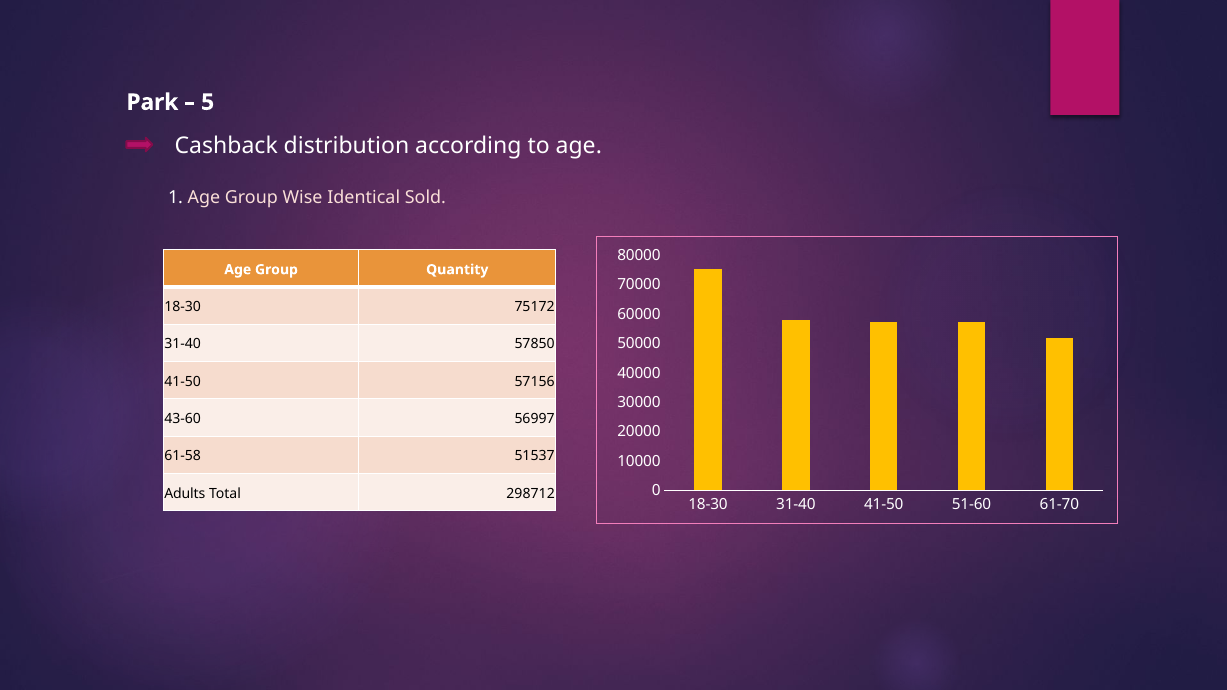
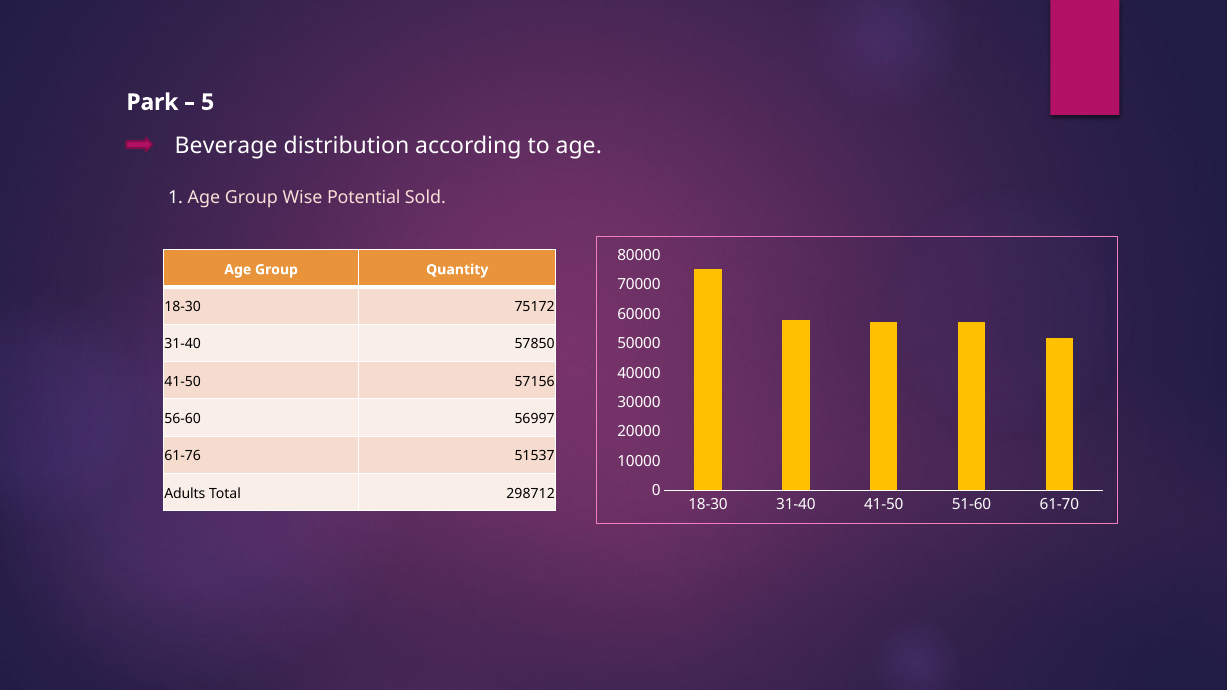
Cashback: Cashback -> Beverage
Identical: Identical -> Potential
43-60: 43-60 -> 56-60
61-58: 61-58 -> 61-76
